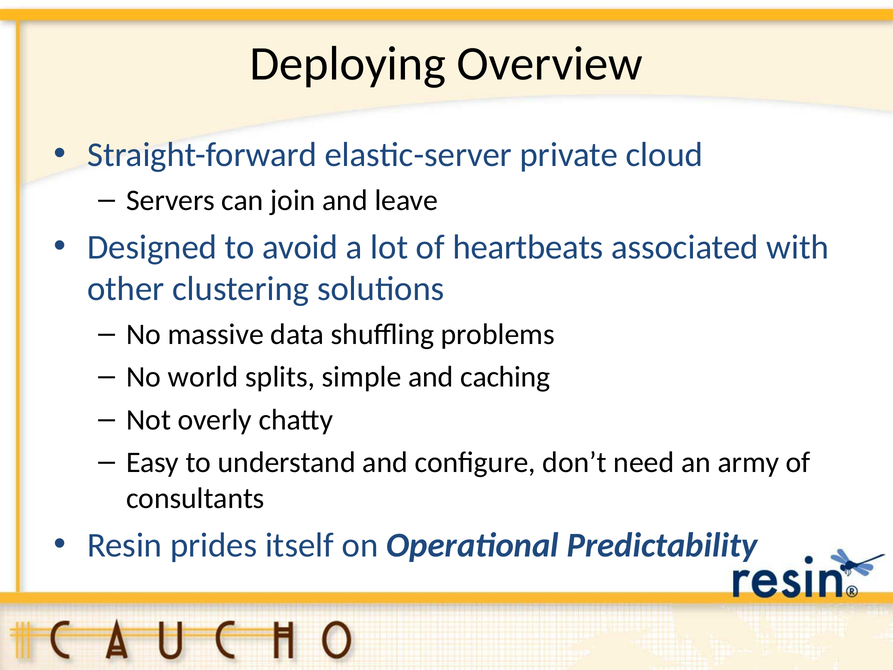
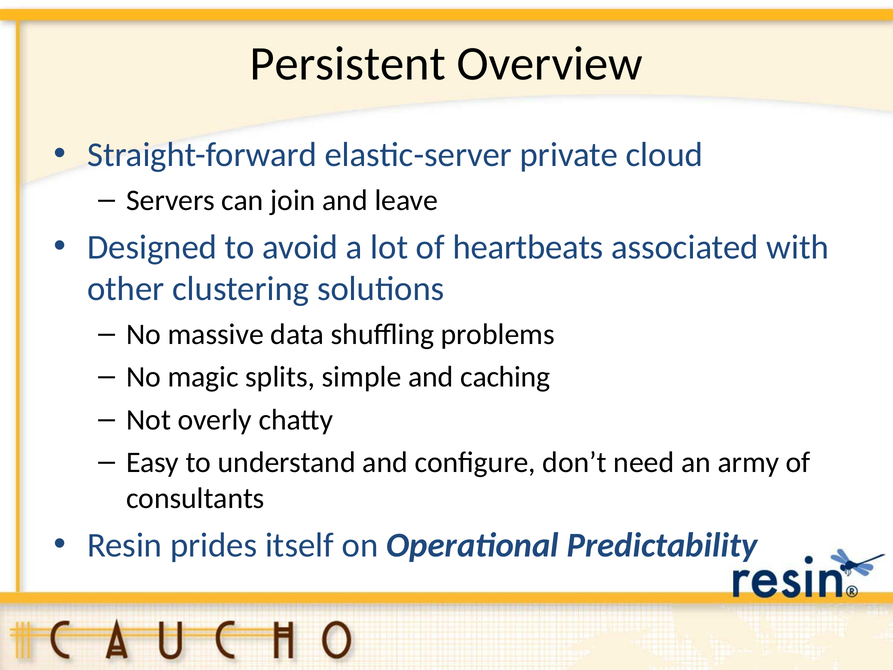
Deploying: Deploying -> Persistent
world: world -> magic
